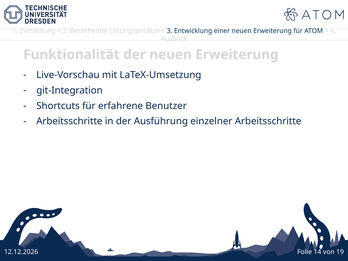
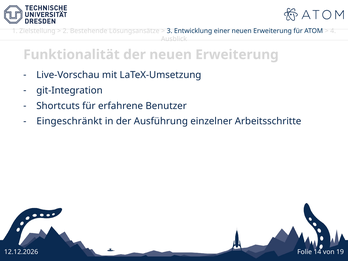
Arbeitsschritte at (69, 121): Arbeitsschritte -> Eingeschränkt
